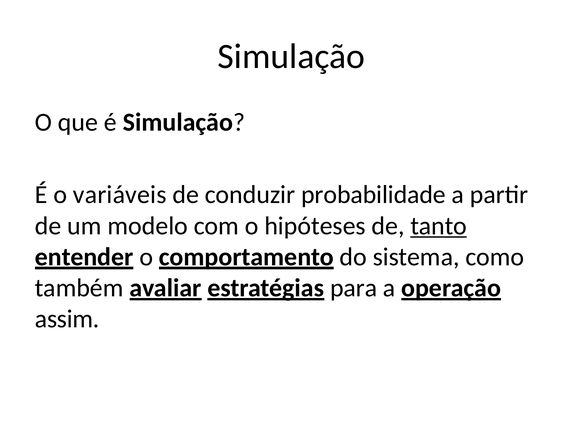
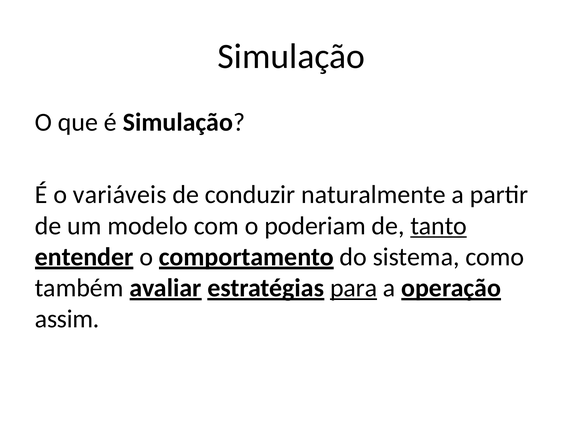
probabilidade: probabilidade -> naturalmente
hipóteses: hipóteses -> poderiam
para underline: none -> present
